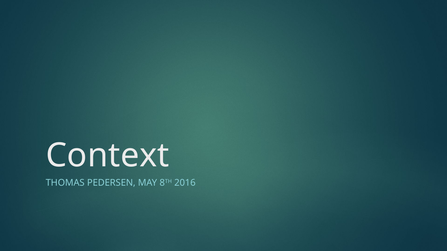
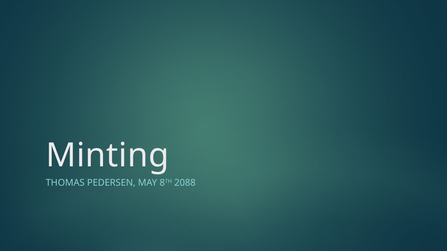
Context: Context -> Minting
2016: 2016 -> 2088
